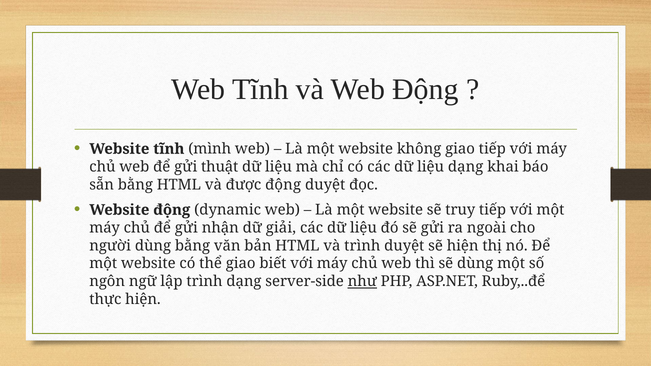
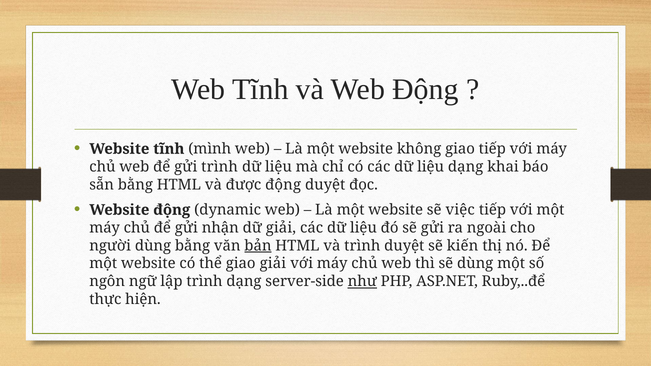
gửi thuật: thuật -> trình
truy: truy -> việc
bản underline: none -> present
sẽ hiện: hiện -> kiến
giao biết: biết -> giải
